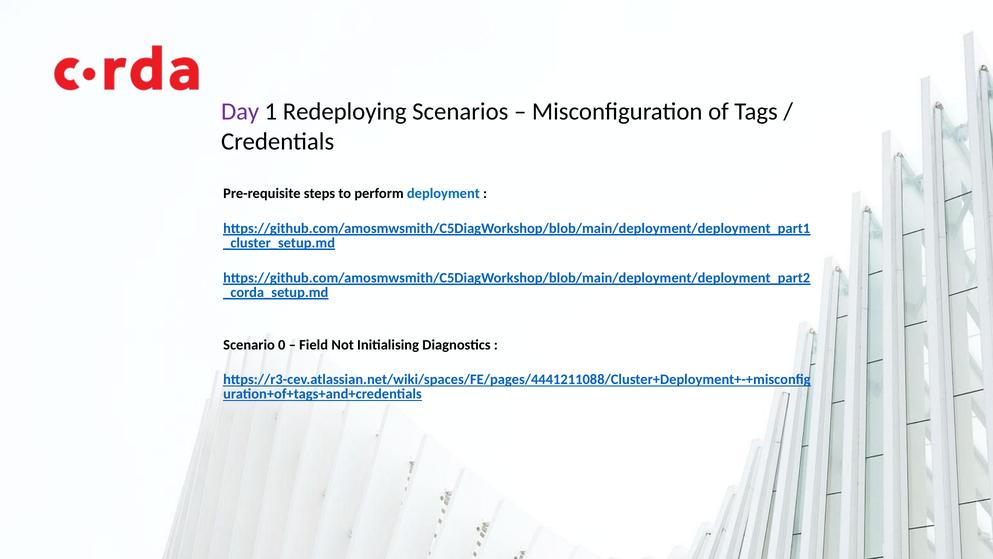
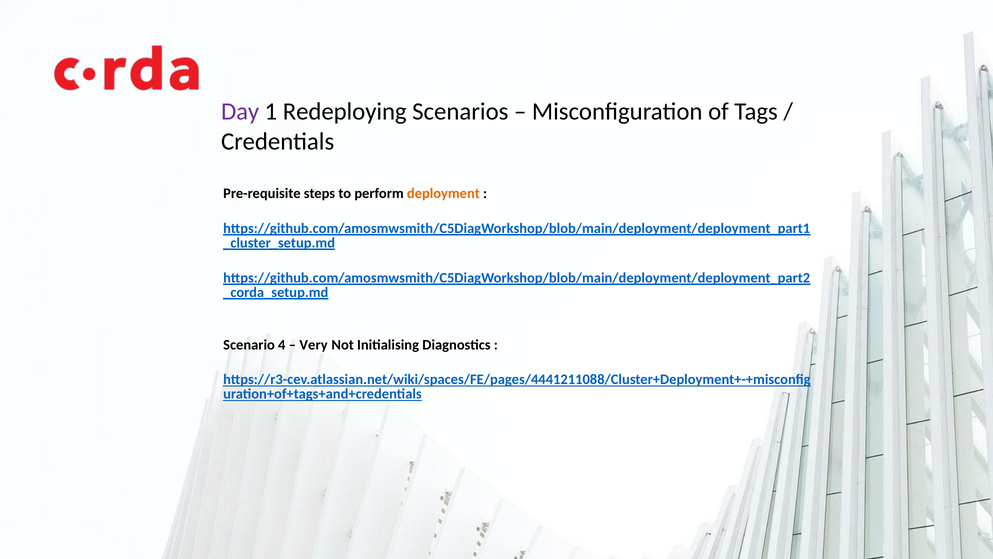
deployment colour: blue -> orange
0: 0 -> 4
Field: Field -> Very
